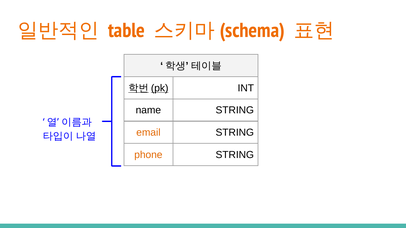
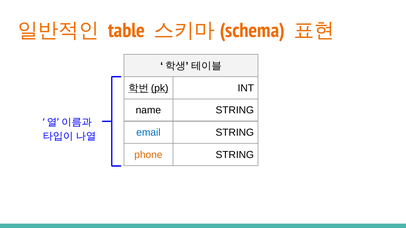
email colour: orange -> blue
